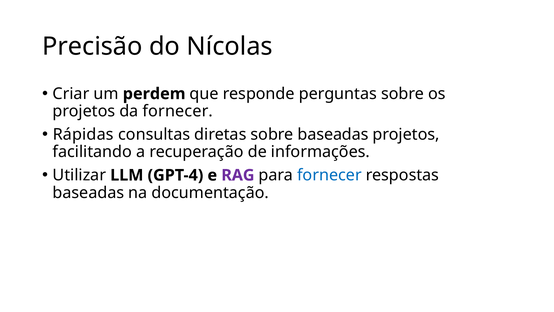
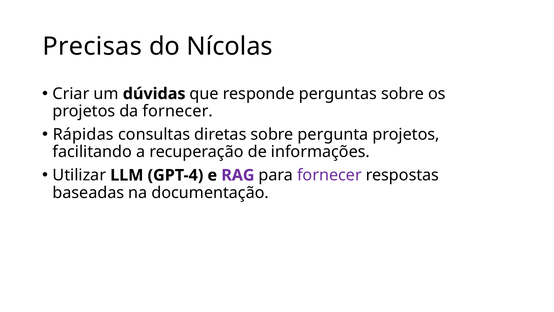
Precisão: Precisão -> Precisas
perdem: perdem -> dúvidas
sobre baseadas: baseadas -> pergunta
fornecer at (329, 175) colour: blue -> purple
